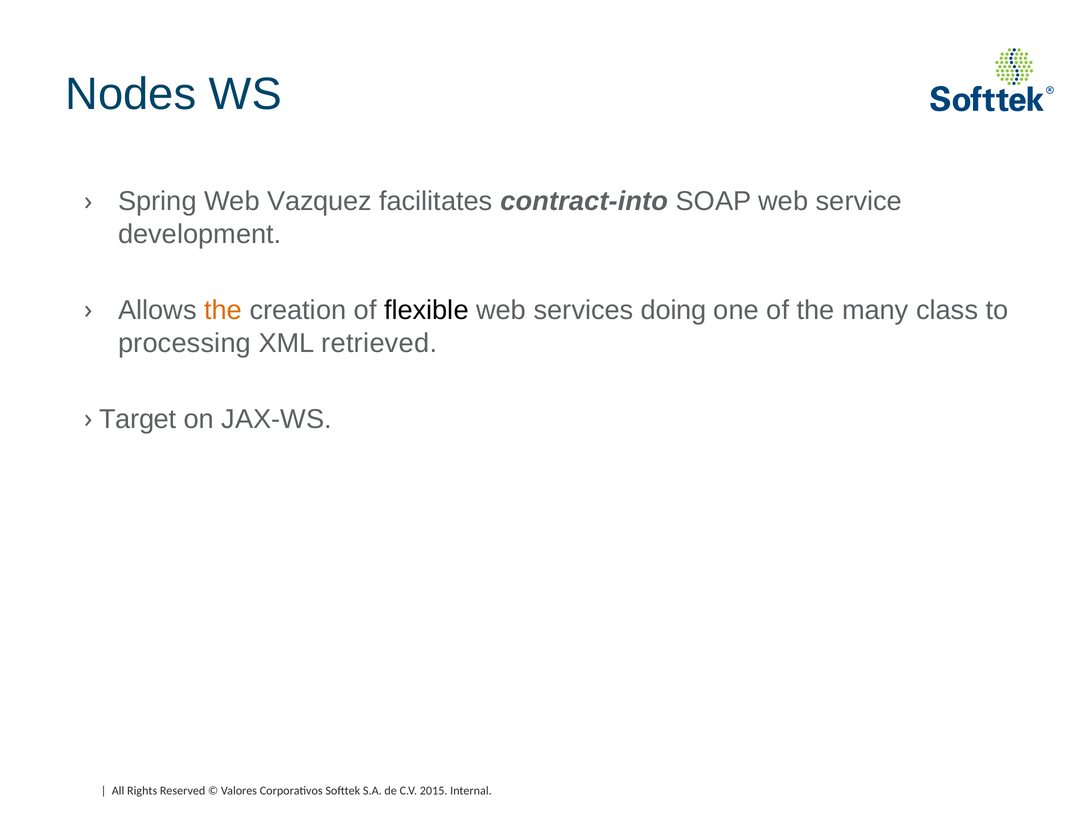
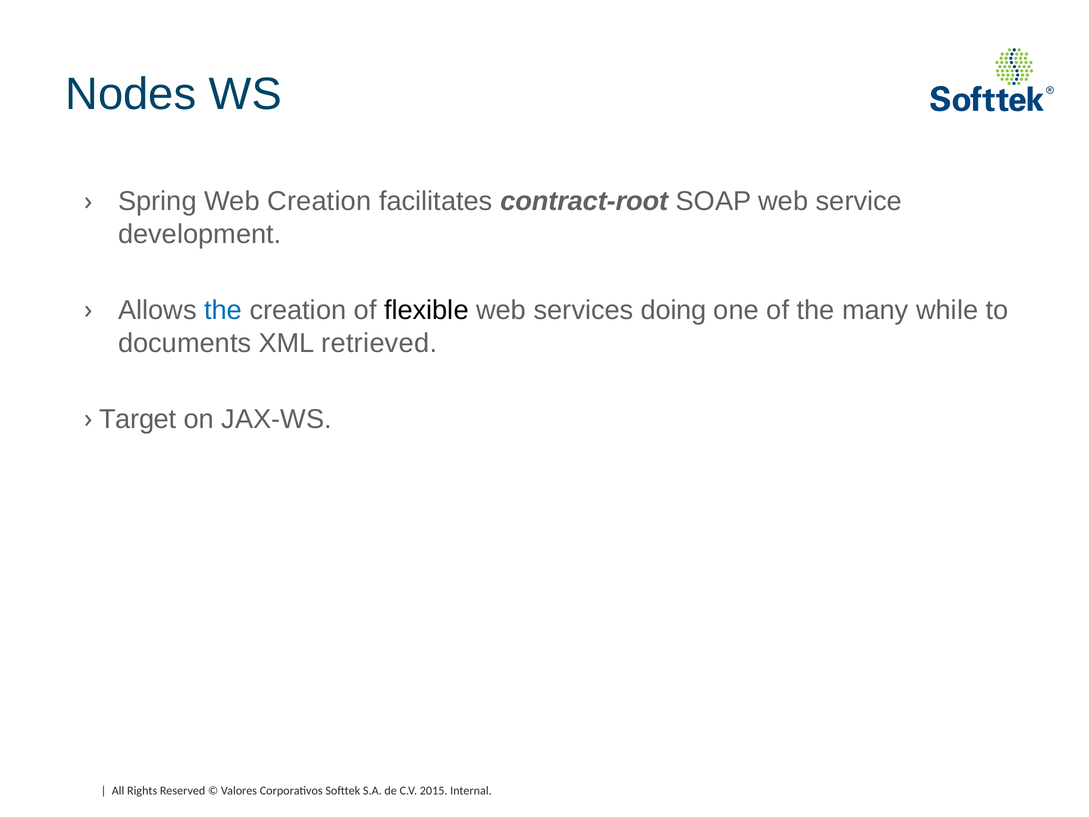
Web Vazquez: Vazquez -> Creation
contract-into: contract-into -> contract-root
the at (223, 310) colour: orange -> blue
class: class -> while
processing: processing -> documents
